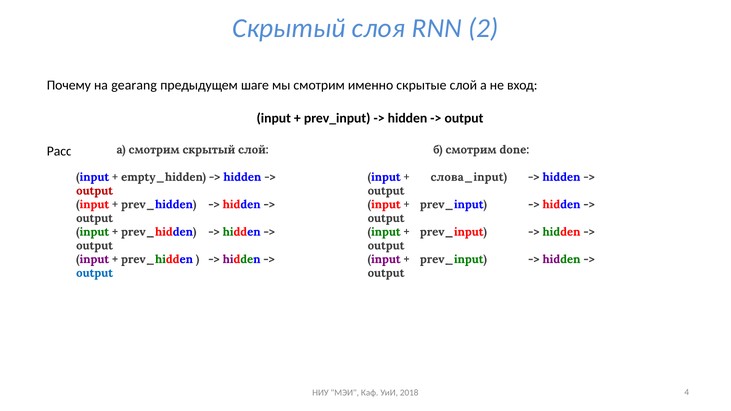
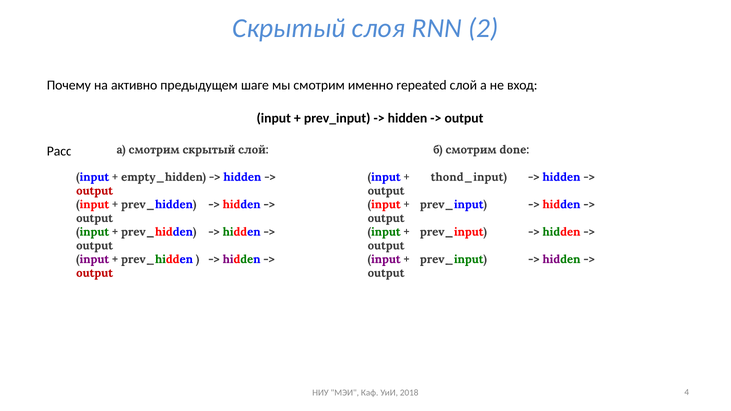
gearang: gearang -> активно
скрытые: скрытые -> repeated
слова_input: слова_input -> thond_input
output at (95, 273) colour: blue -> red
